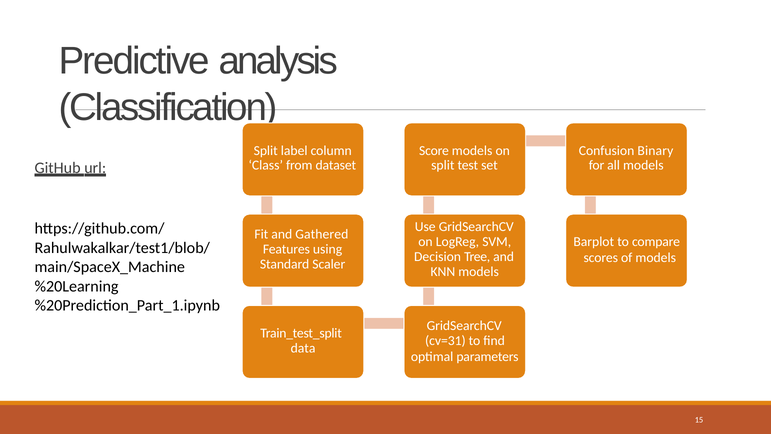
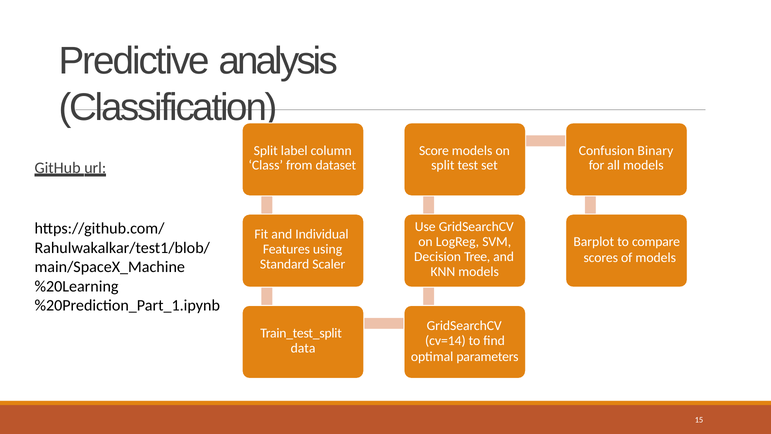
Gathered: Gathered -> Individual
cv=31: cv=31 -> cv=14
